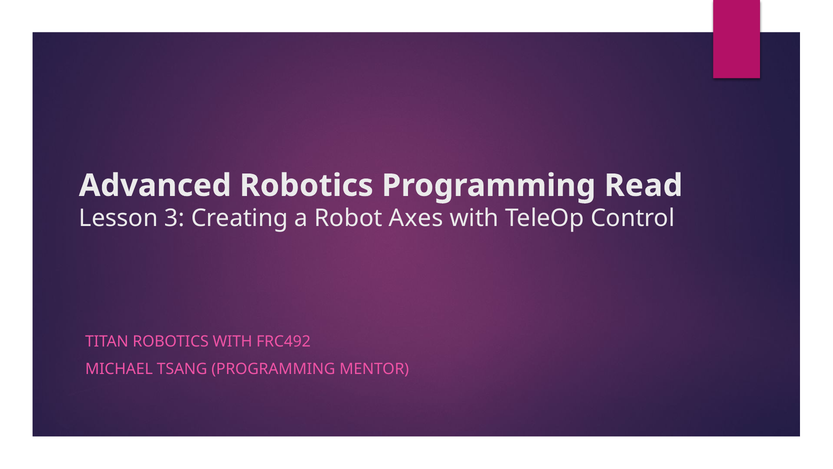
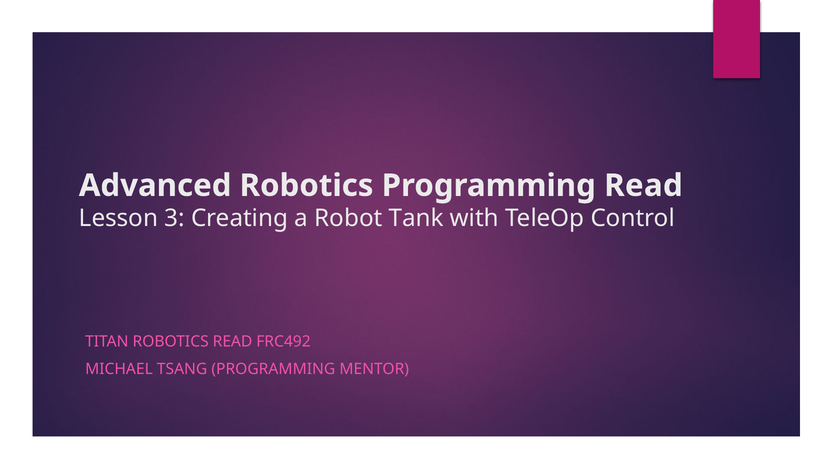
Axes: Axes -> Tank
ROBOTICS WITH: WITH -> READ
